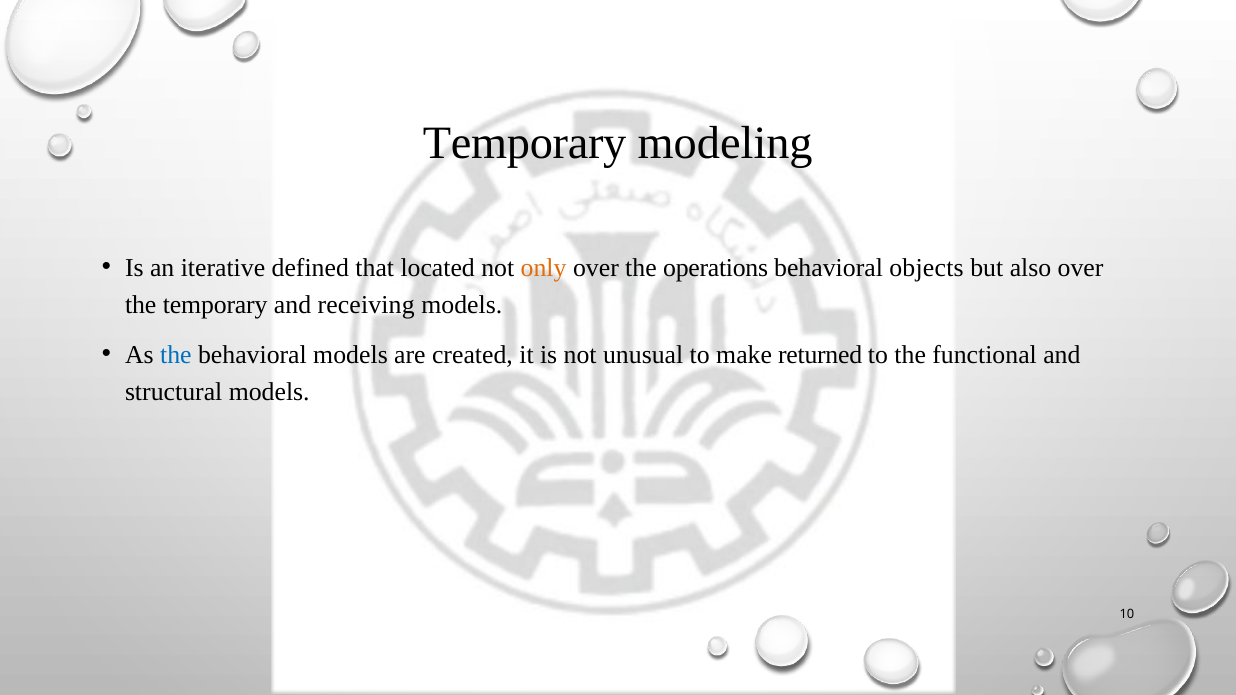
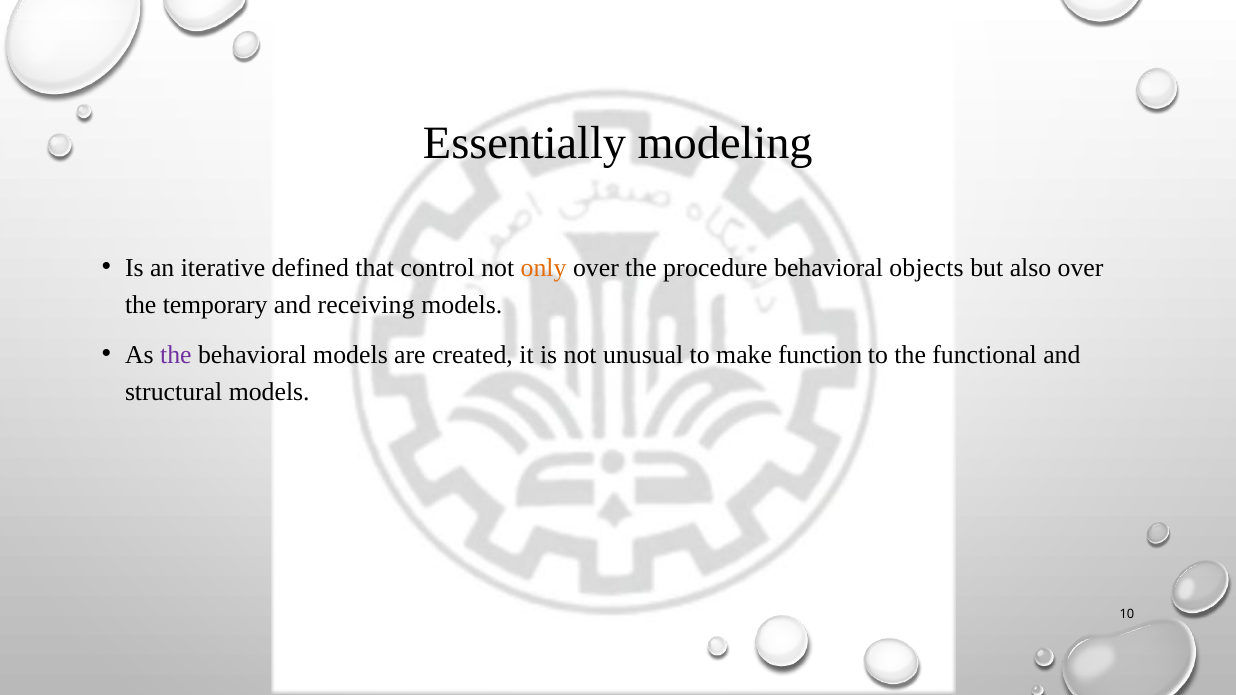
Temporary at (525, 143): Temporary -> Essentially
located: located -> control
operations: operations -> procedure
the at (176, 355) colour: blue -> purple
returned: returned -> function
